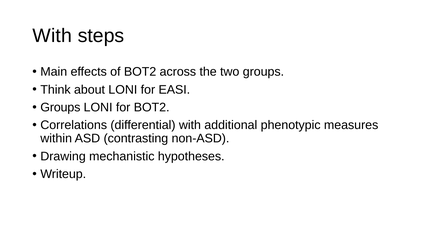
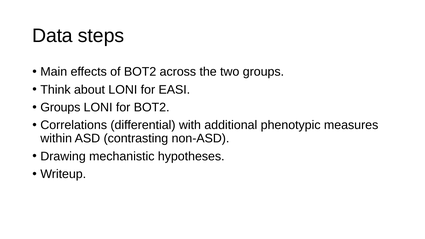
With at (52, 36): With -> Data
